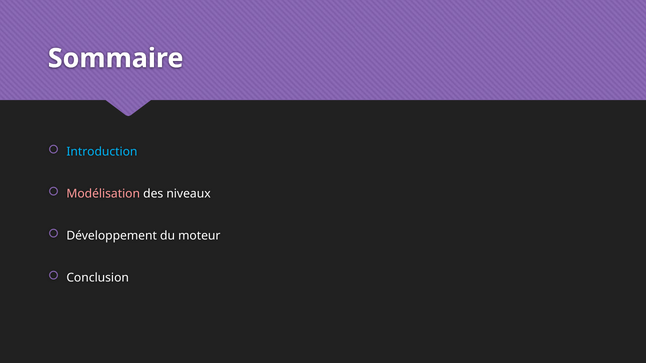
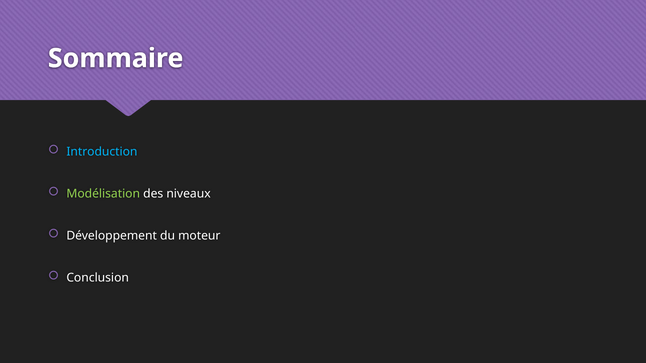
Modélisation colour: pink -> light green
